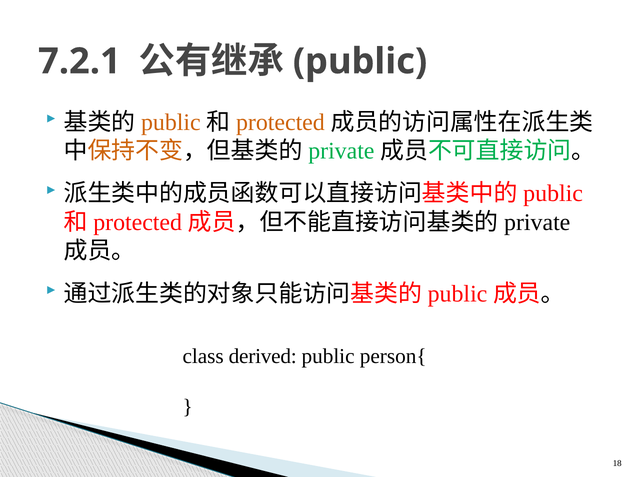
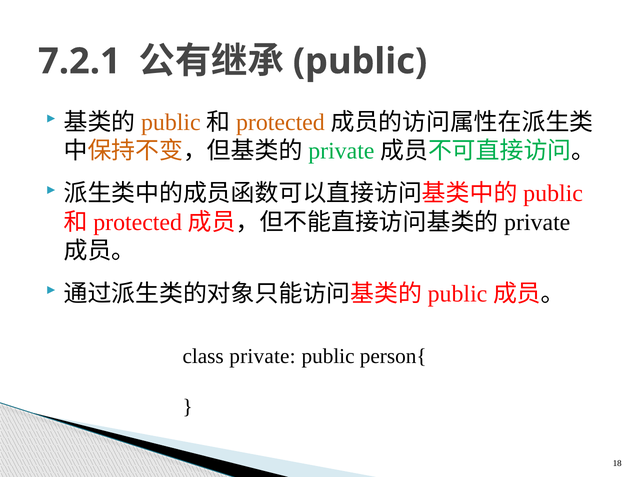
derived: derived -> private
